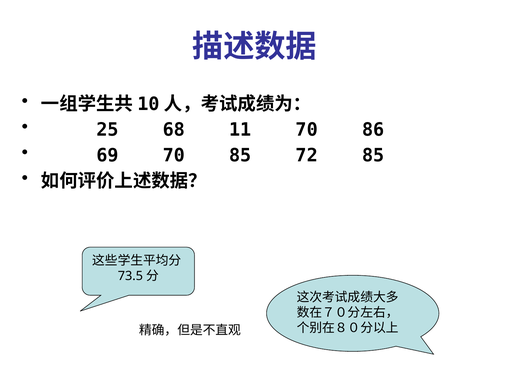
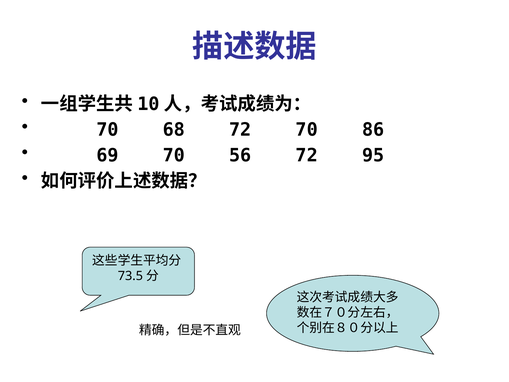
25 at (107, 130): 25 -> 70
68 11: 11 -> 72
70 85: 85 -> 56
72 85: 85 -> 95
